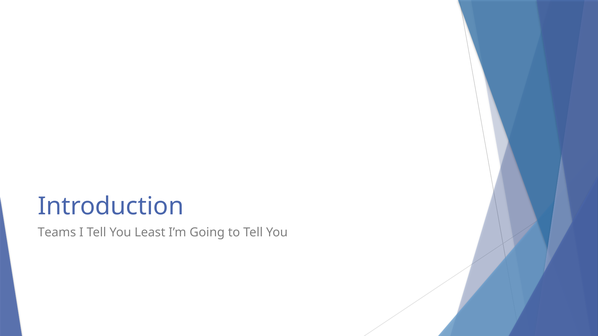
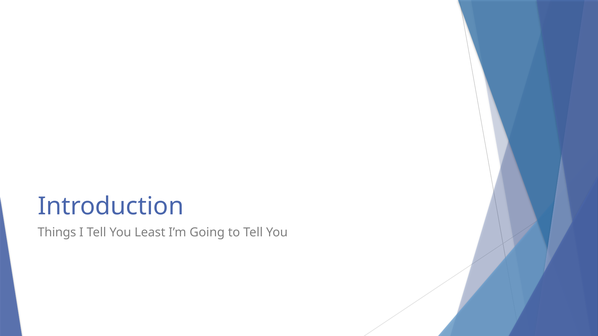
Teams: Teams -> Things
